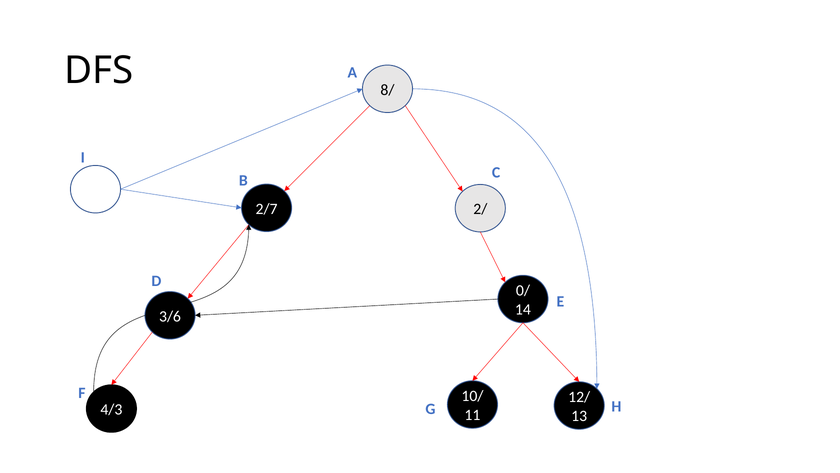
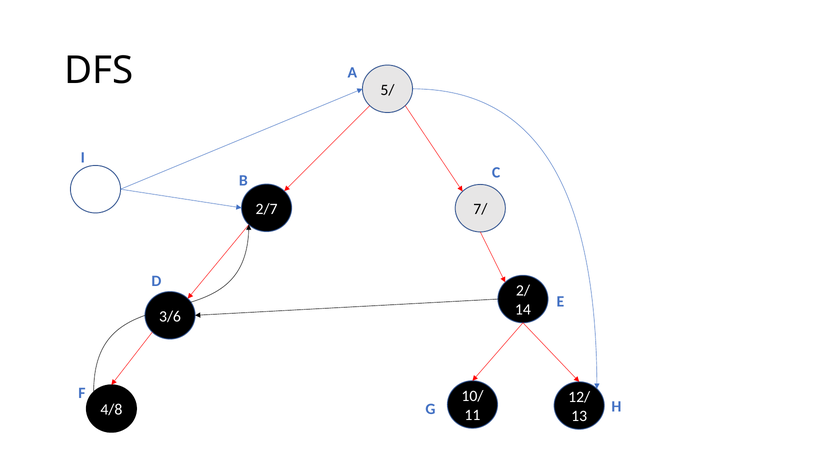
8/: 8/ -> 5/
2/: 2/ -> 7/
0/: 0/ -> 2/
4/3: 4/3 -> 4/8
